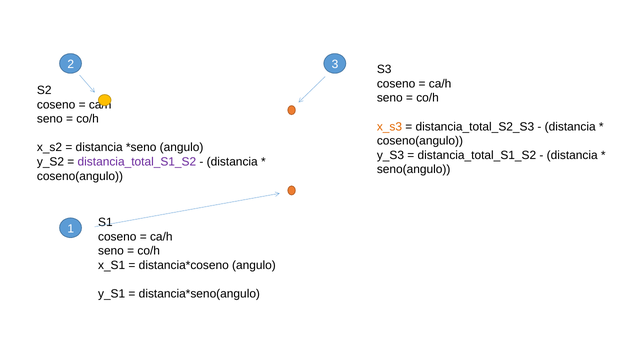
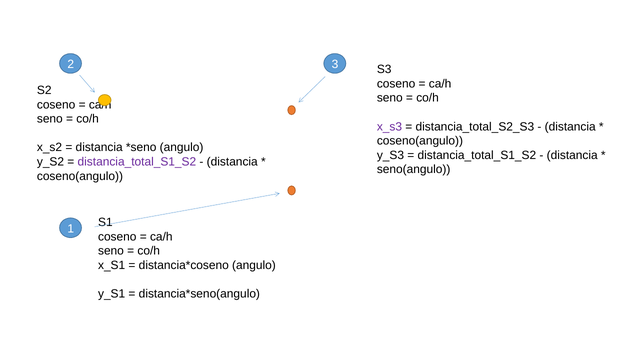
x_s3 colour: orange -> purple
